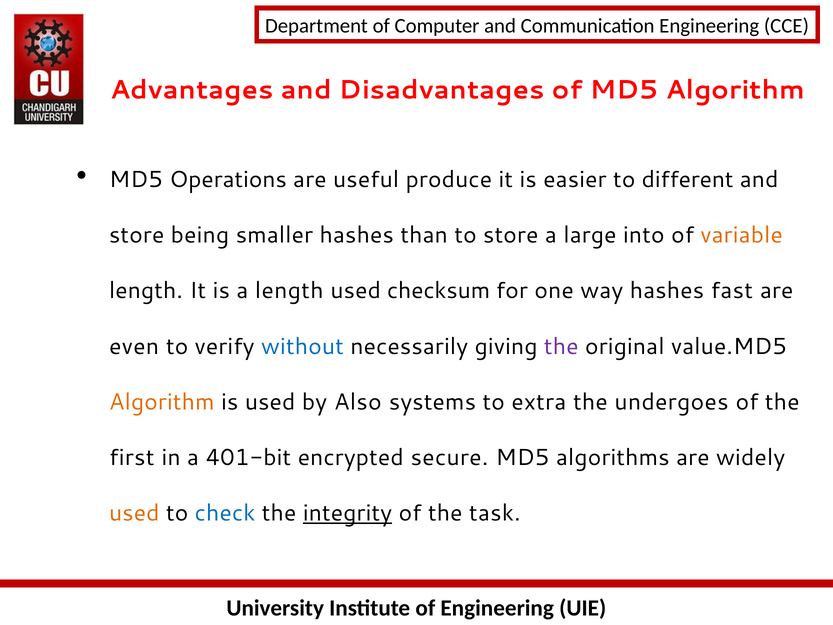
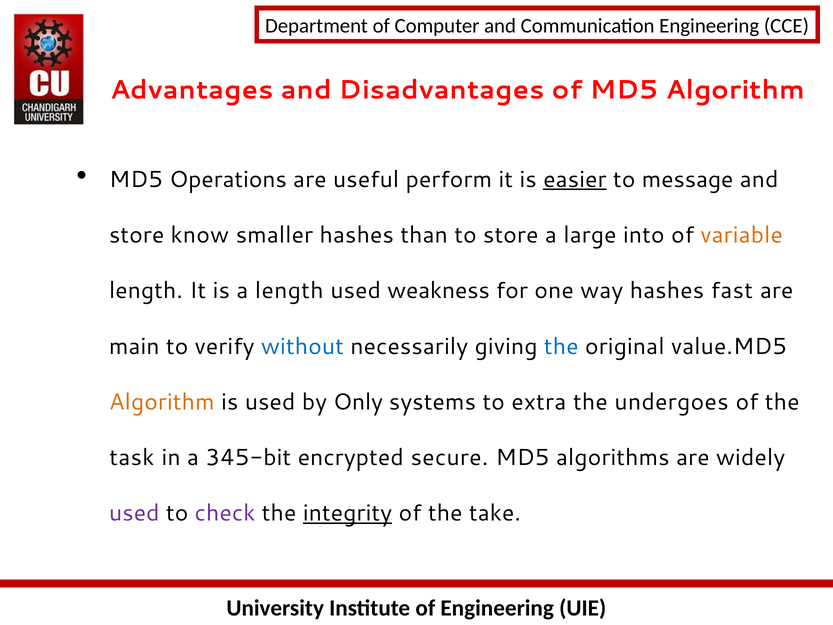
produce: produce -> perform
easier underline: none -> present
different: different -> message
being: being -> know
checksum: checksum -> weakness
even: even -> main
the at (561, 346) colour: purple -> blue
Also: Also -> Only
first: first -> task
401-bit: 401-bit -> 345-bit
used at (134, 513) colour: orange -> purple
check colour: blue -> purple
task: task -> take
